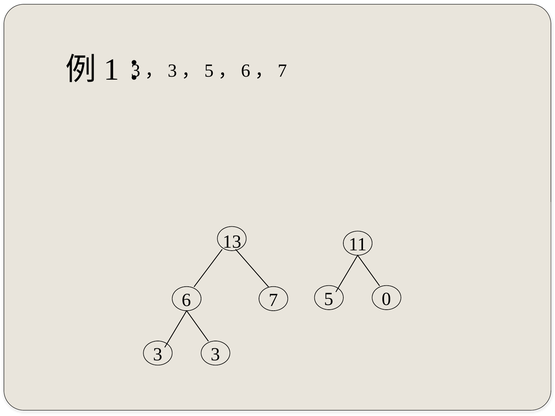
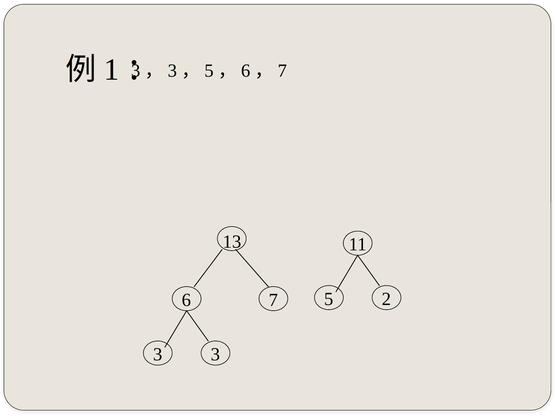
0: 0 -> 2
